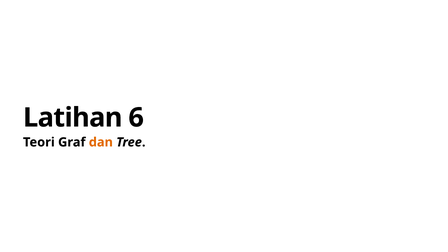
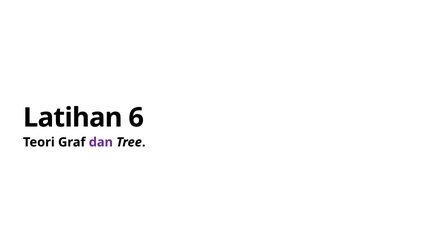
dan colour: orange -> purple
